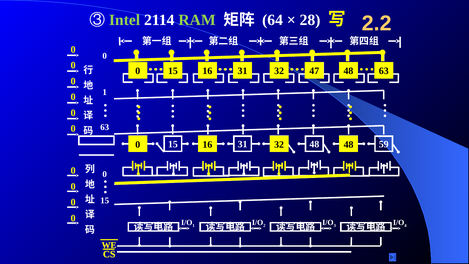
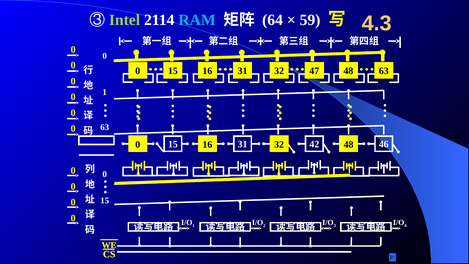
2.2: 2.2 -> 4.3
RAM colour: light green -> light blue
28: 28 -> 59
48 at (314, 144): 48 -> 42
59: 59 -> 46
